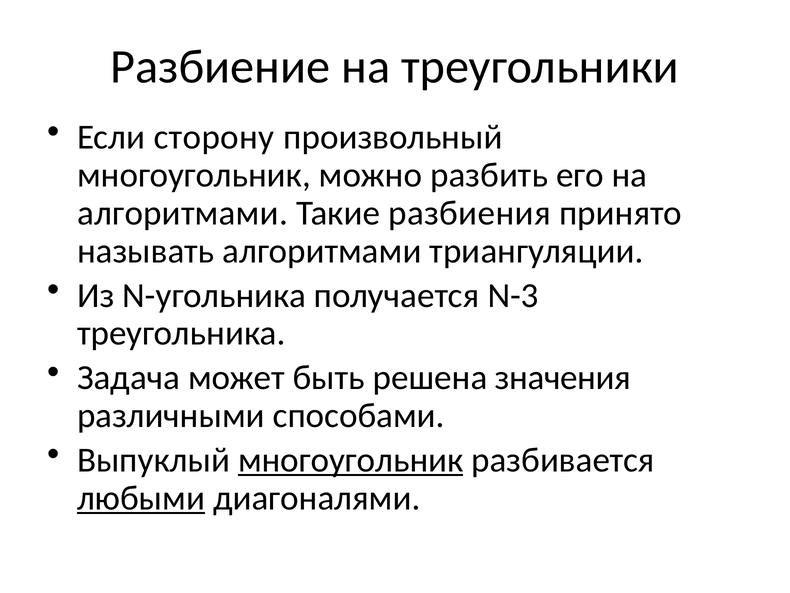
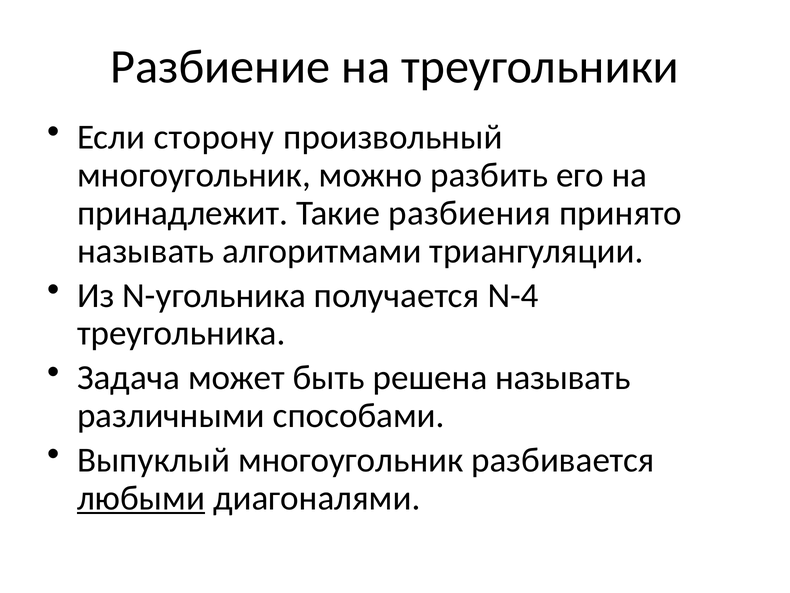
алгоритмами at (182, 213): алгоритмами -> принадлежит
N-3: N-3 -> N-4
решена значения: значения -> называть
многоугольник at (351, 460) underline: present -> none
